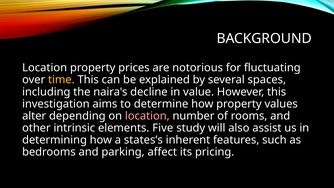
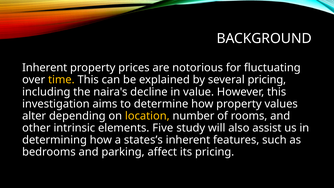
Location at (45, 68): Location -> Inherent
several spaces: spaces -> pricing
location at (147, 116) colour: pink -> yellow
